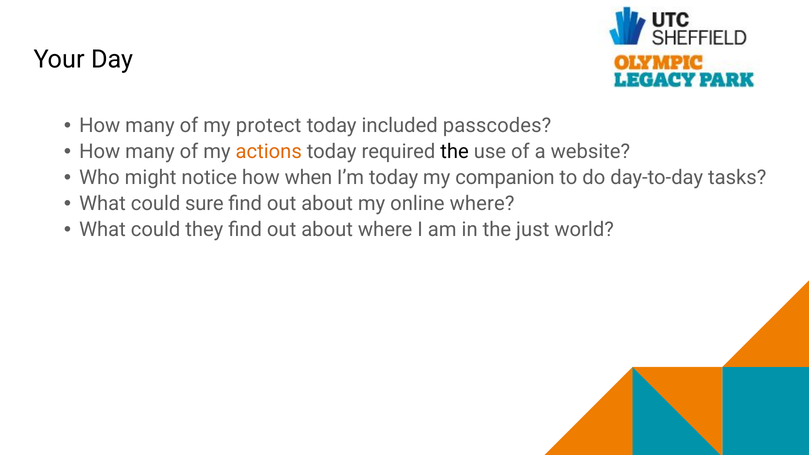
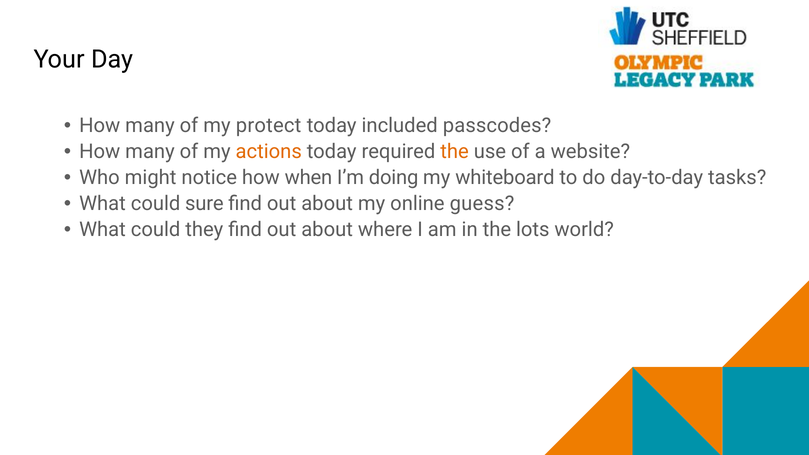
the at (455, 152) colour: black -> orange
I’m today: today -> doing
companion: companion -> whiteboard
online where: where -> guess
just: just -> lots
